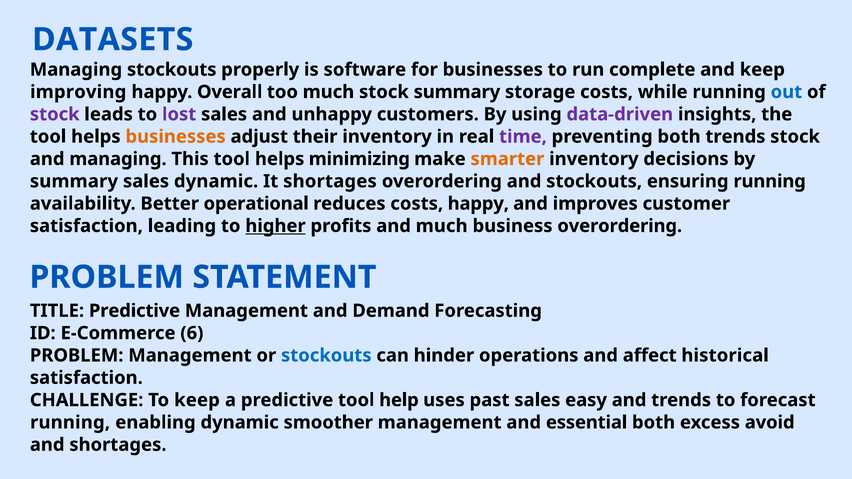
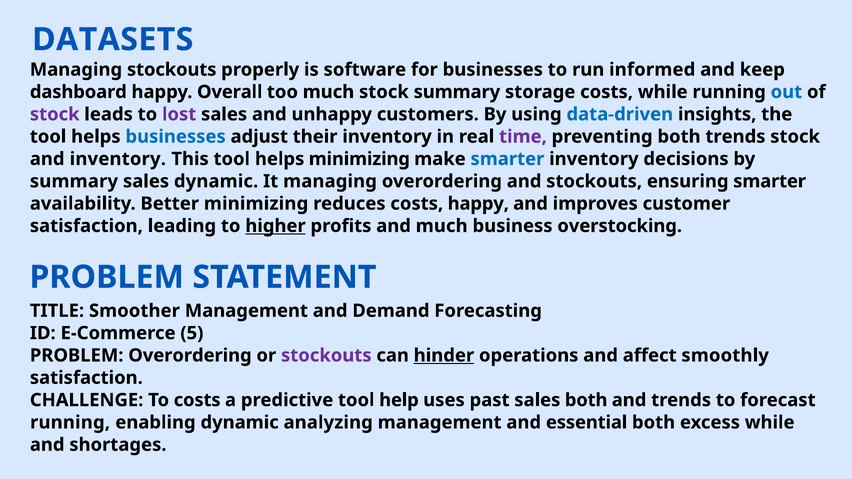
complete: complete -> informed
improving: improving -> dashboard
data-driven colour: purple -> blue
businesses at (176, 137) colour: orange -> blue
and managing: managing -> inventory
smarter at (507, 159) colour: orange -> blue
It shortages: shortages -> managing
ensuring running: running -> smarter
Better operational: operational -> minimizing
business overordering: overordering -> overstocking
TITLE Predictive: Predictive -> Smoother
6: 6 -> 5
PROBLEM Management: Management -> Overordering
stockouts at (326, 356) colour: blue -> purple
hinder underline: none -> present
historical: historical -> smoothly
To keep: keep -> costs
sales easy: easy -> both
smoother: smoother -> analyzing
excess avoid: avoid -> while
